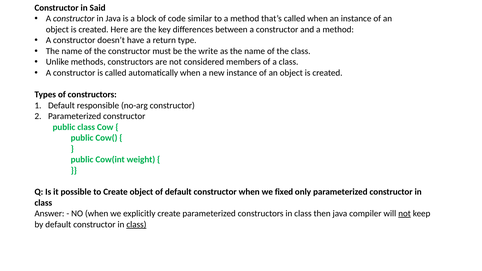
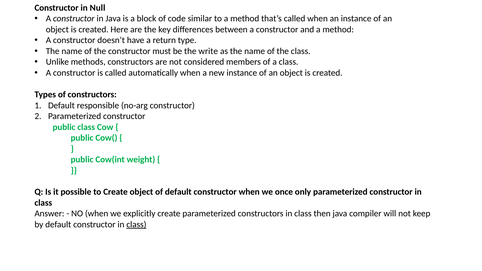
Said: Said -> Null
fixed: fixed -> once
not at (405, 214) underline: present -> none
